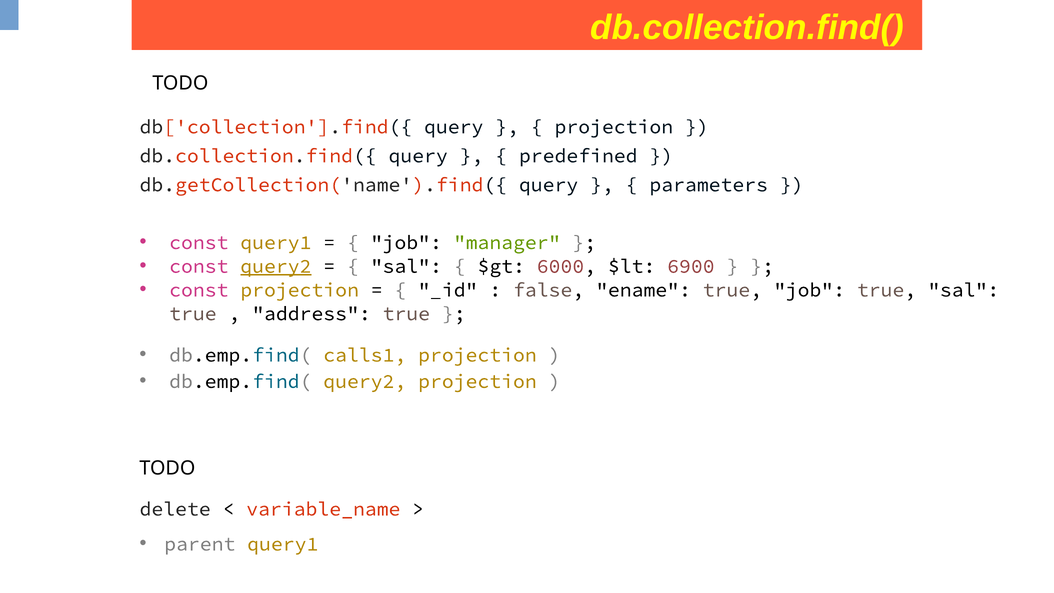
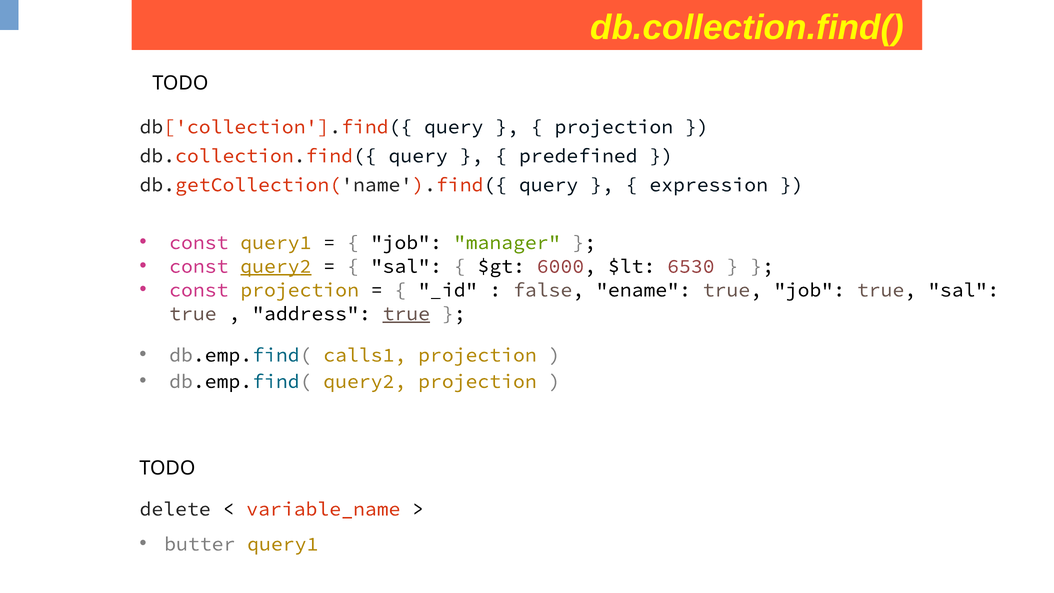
parameters: parameters -> expression
6900: 6900 -> 6530
true at (406, 314) underline: none -> present
parent: parent -> butter
